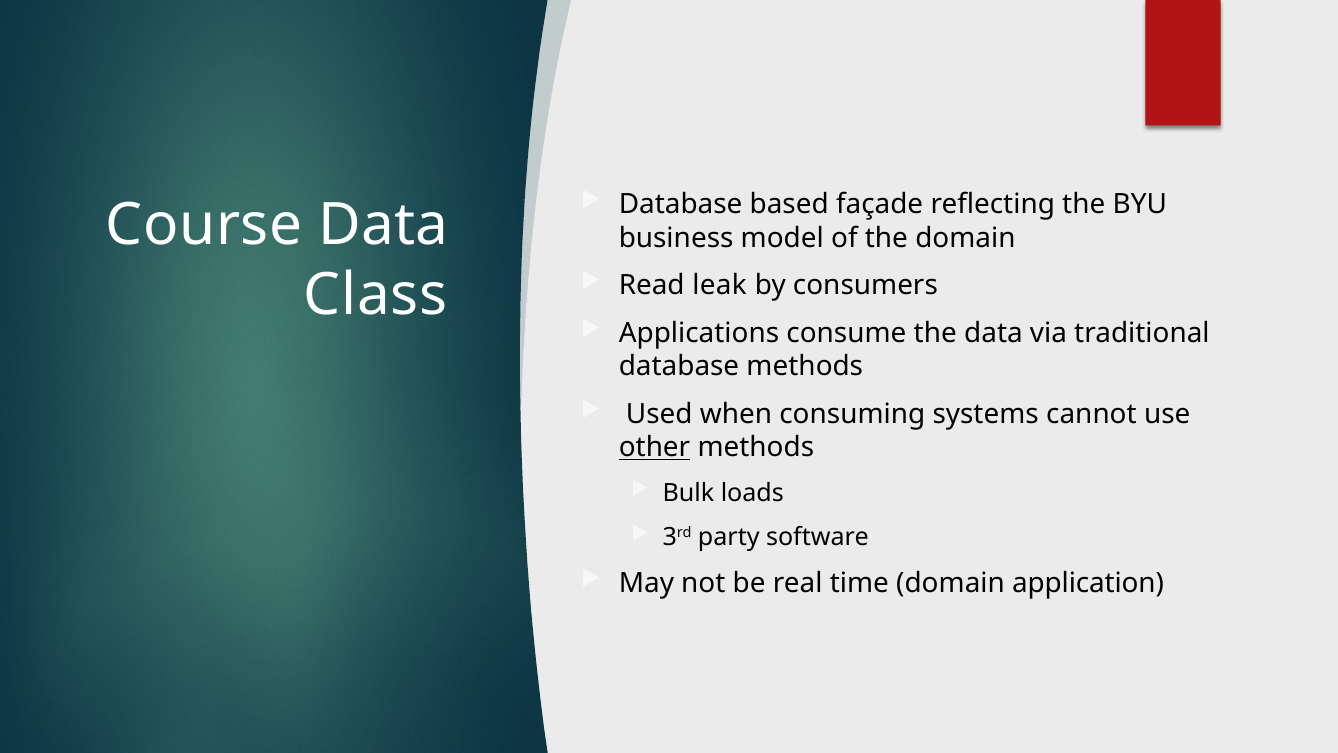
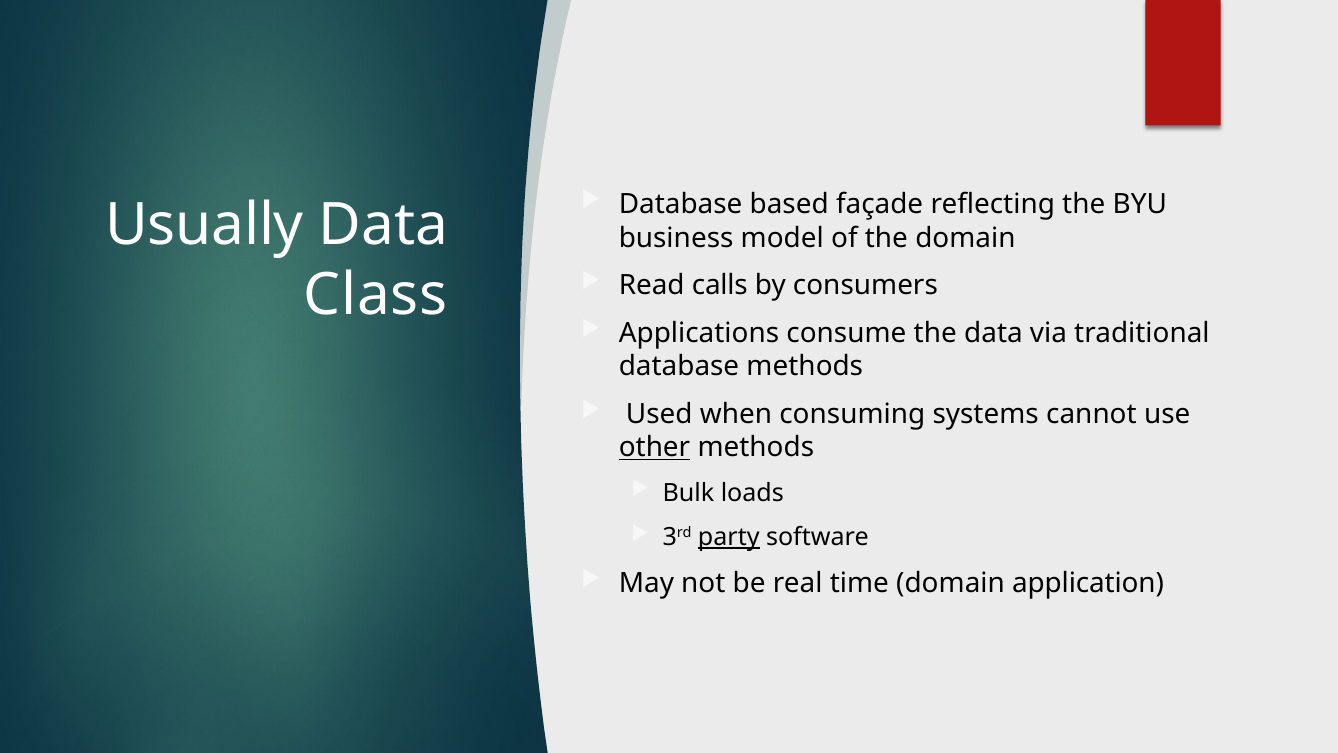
Course: Course -> Usually
leak: leak -> calls
party underline: none -> present
